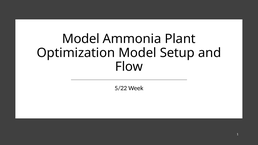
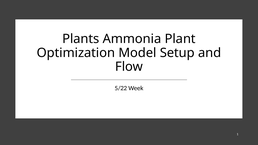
Model at (81, 39): Model -> Plants
